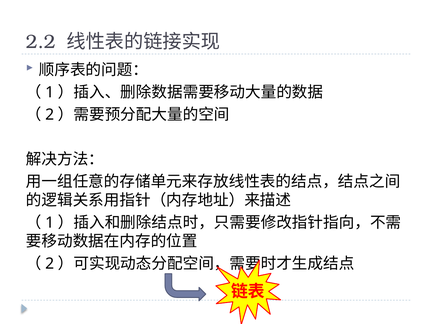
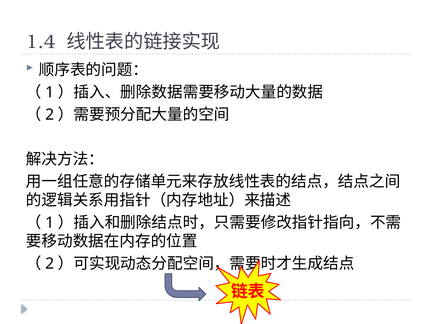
2.2: 2.2 -> 1.4
